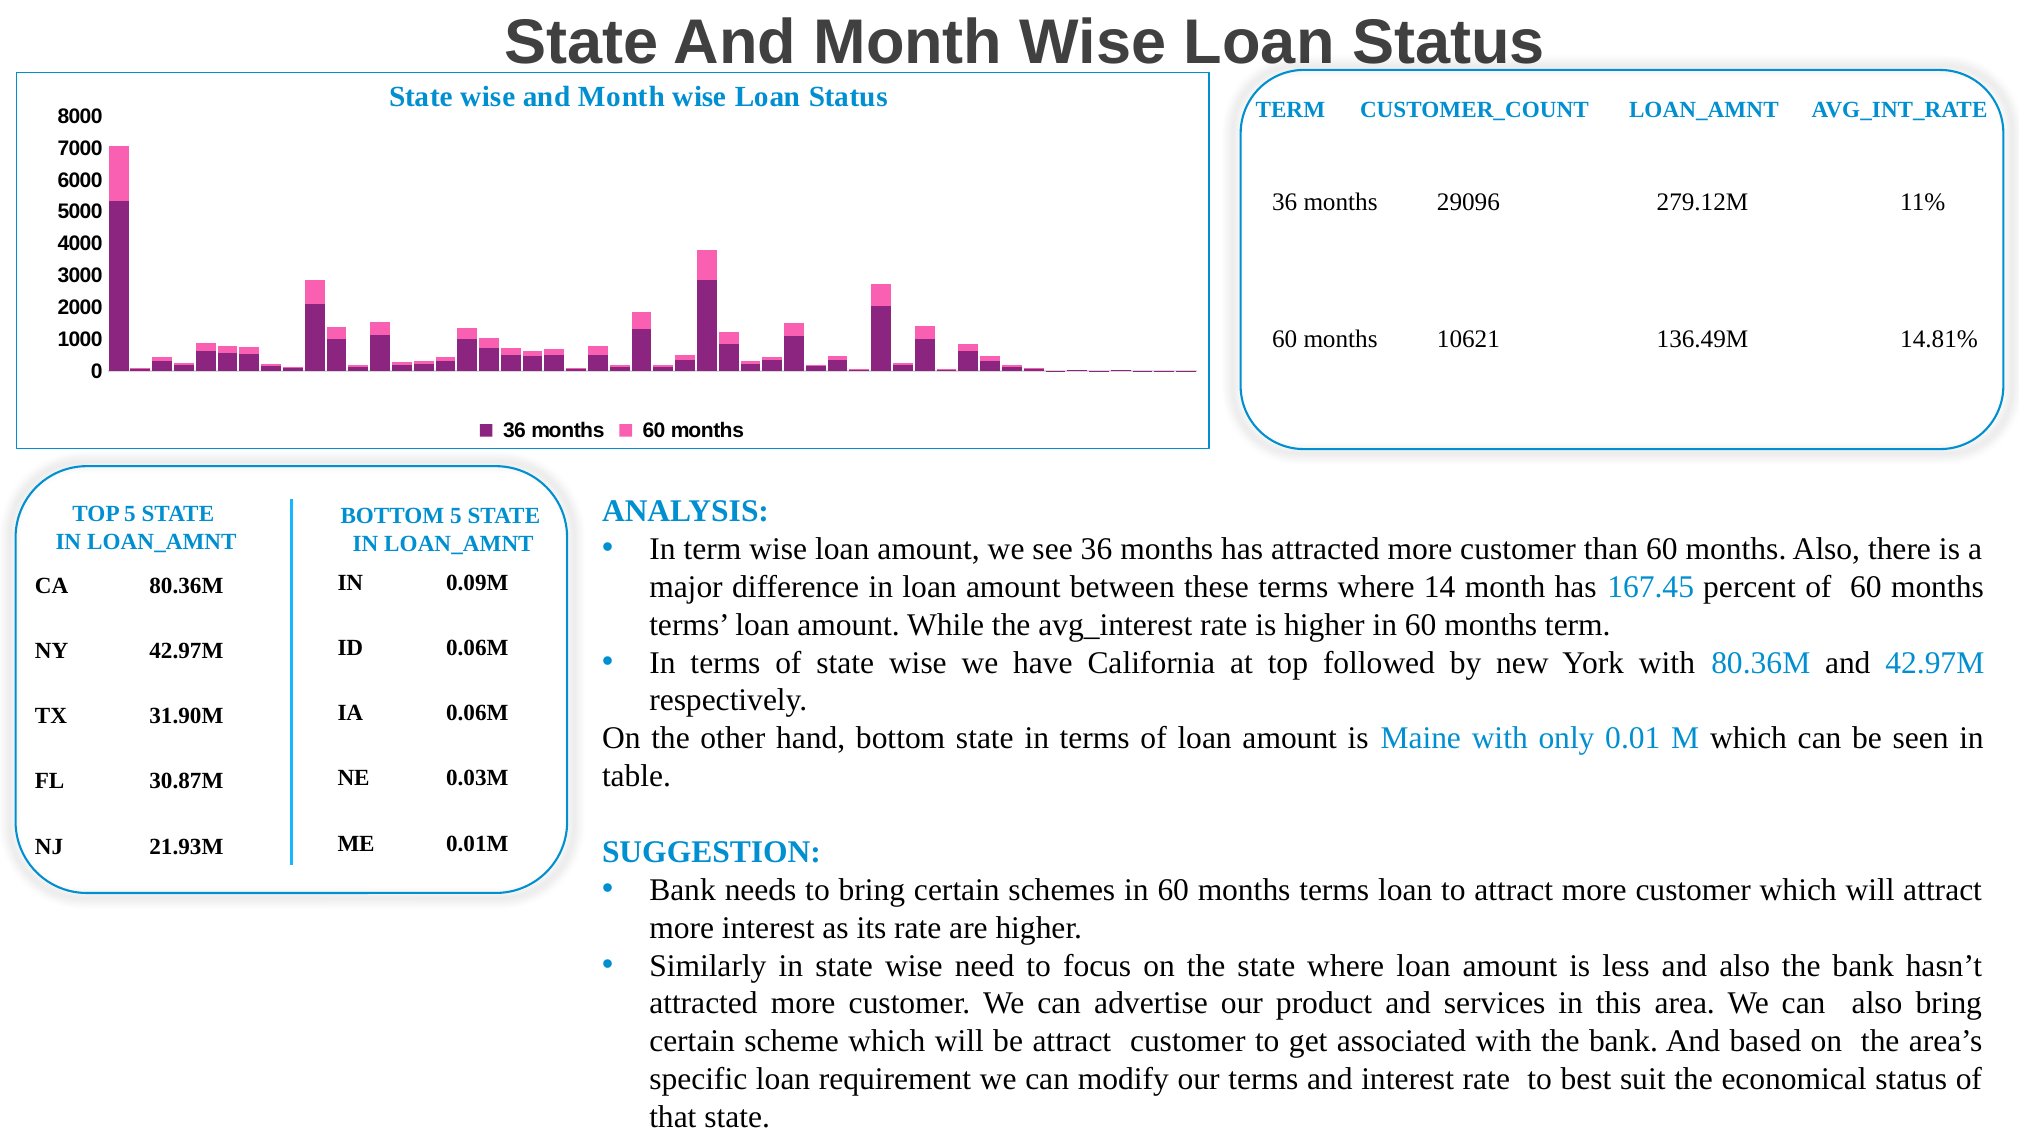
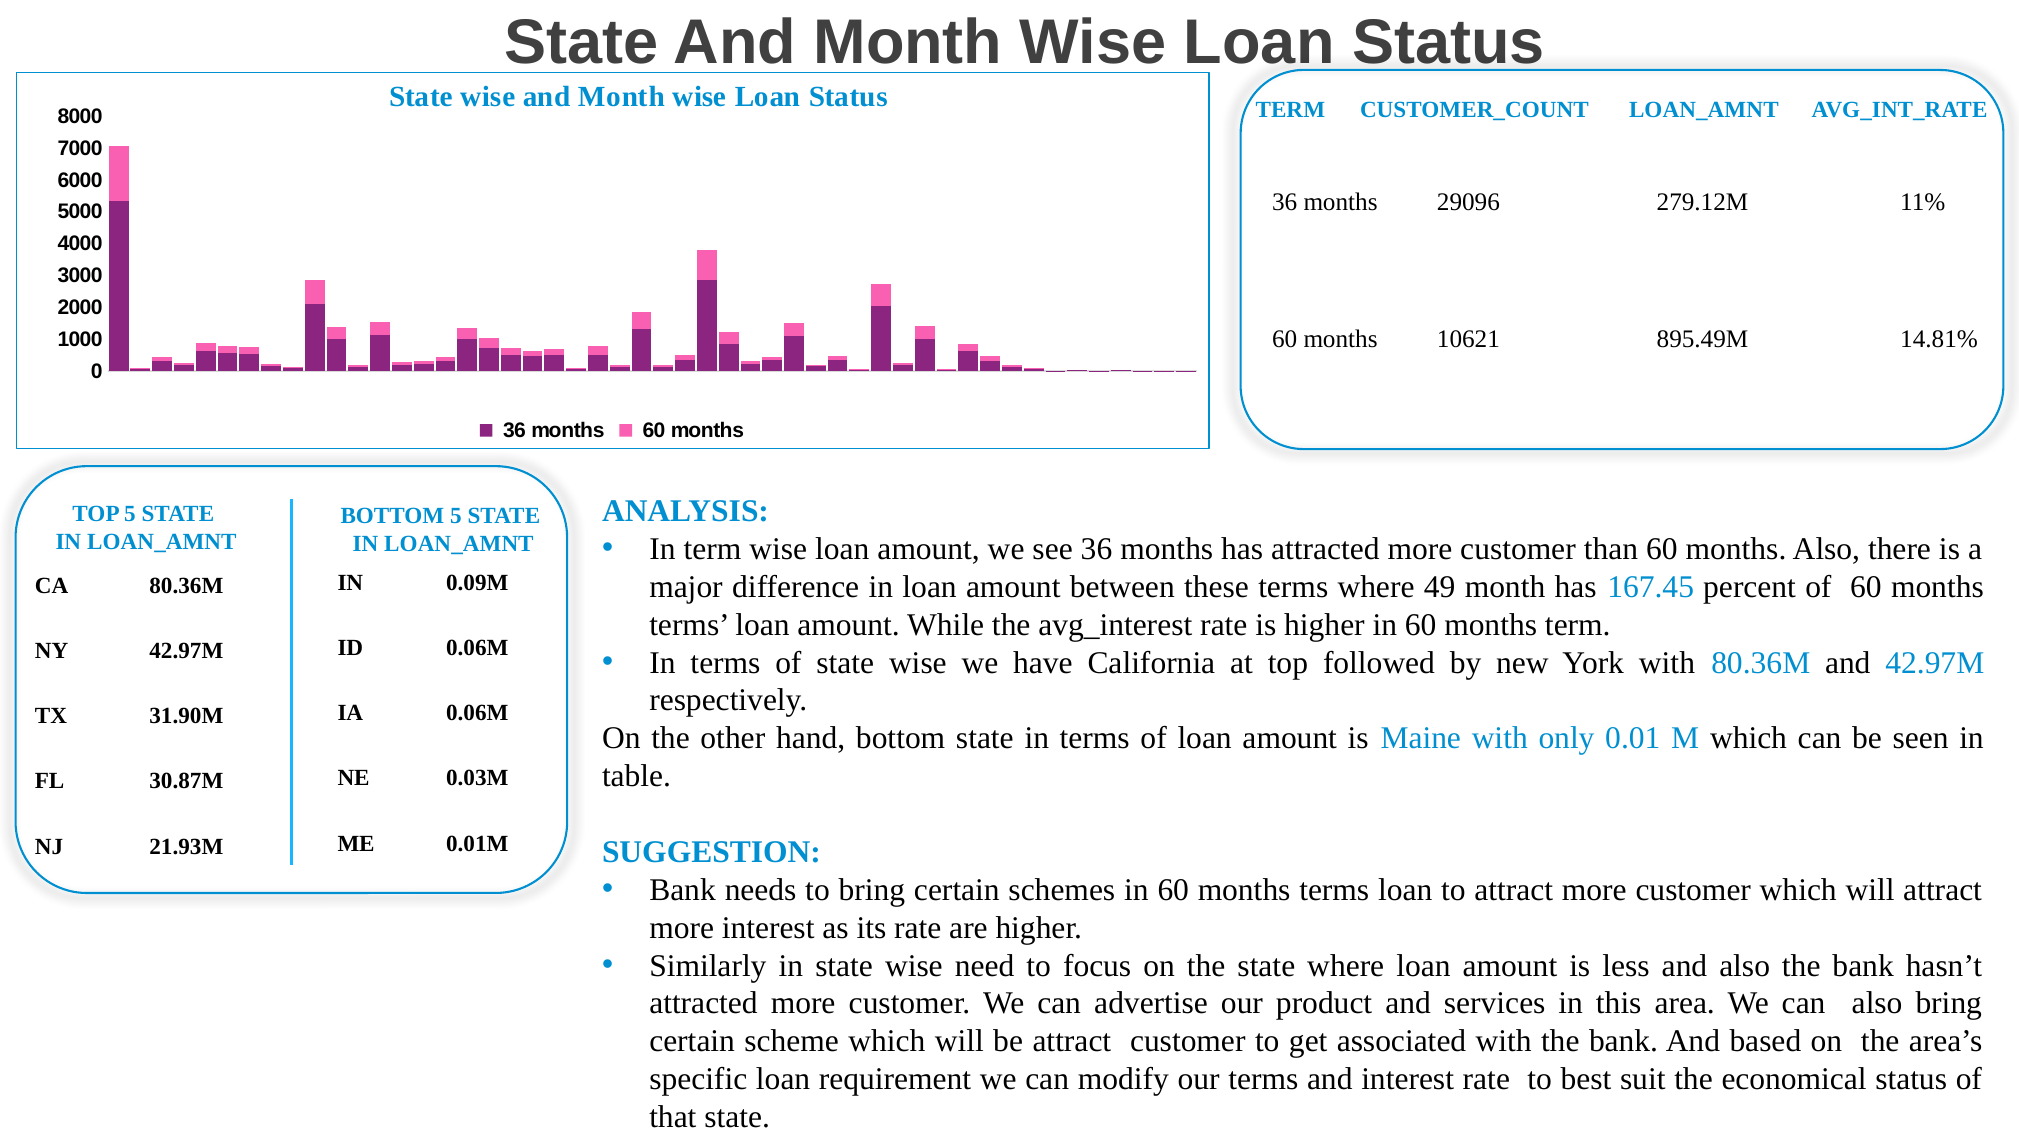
136.49M: 136.49M -> 895.49M
14: 14 -> 49
